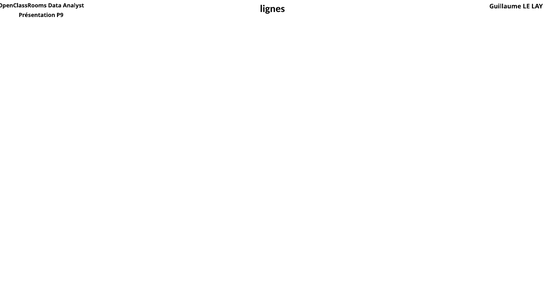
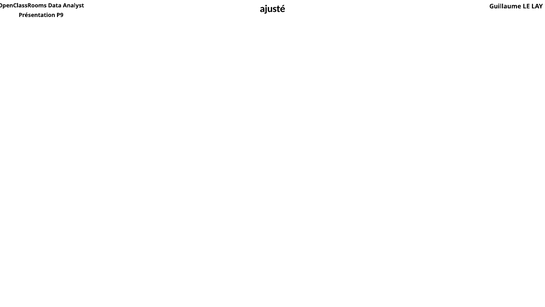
lignes: lignes -> ajusté
